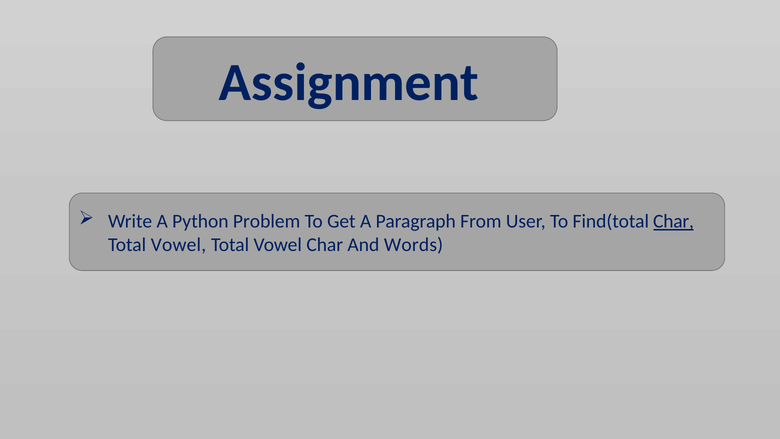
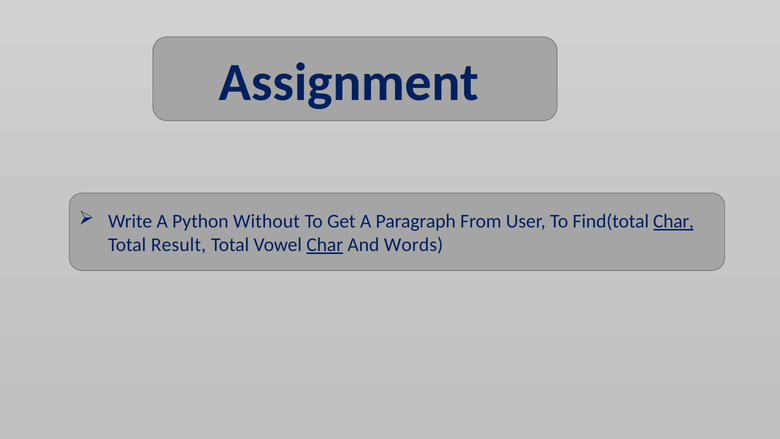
Problem: Problem -> Without
Vowel at (178, 245): Vowel -> Result
Char at (325, 245) underline: none -> present
